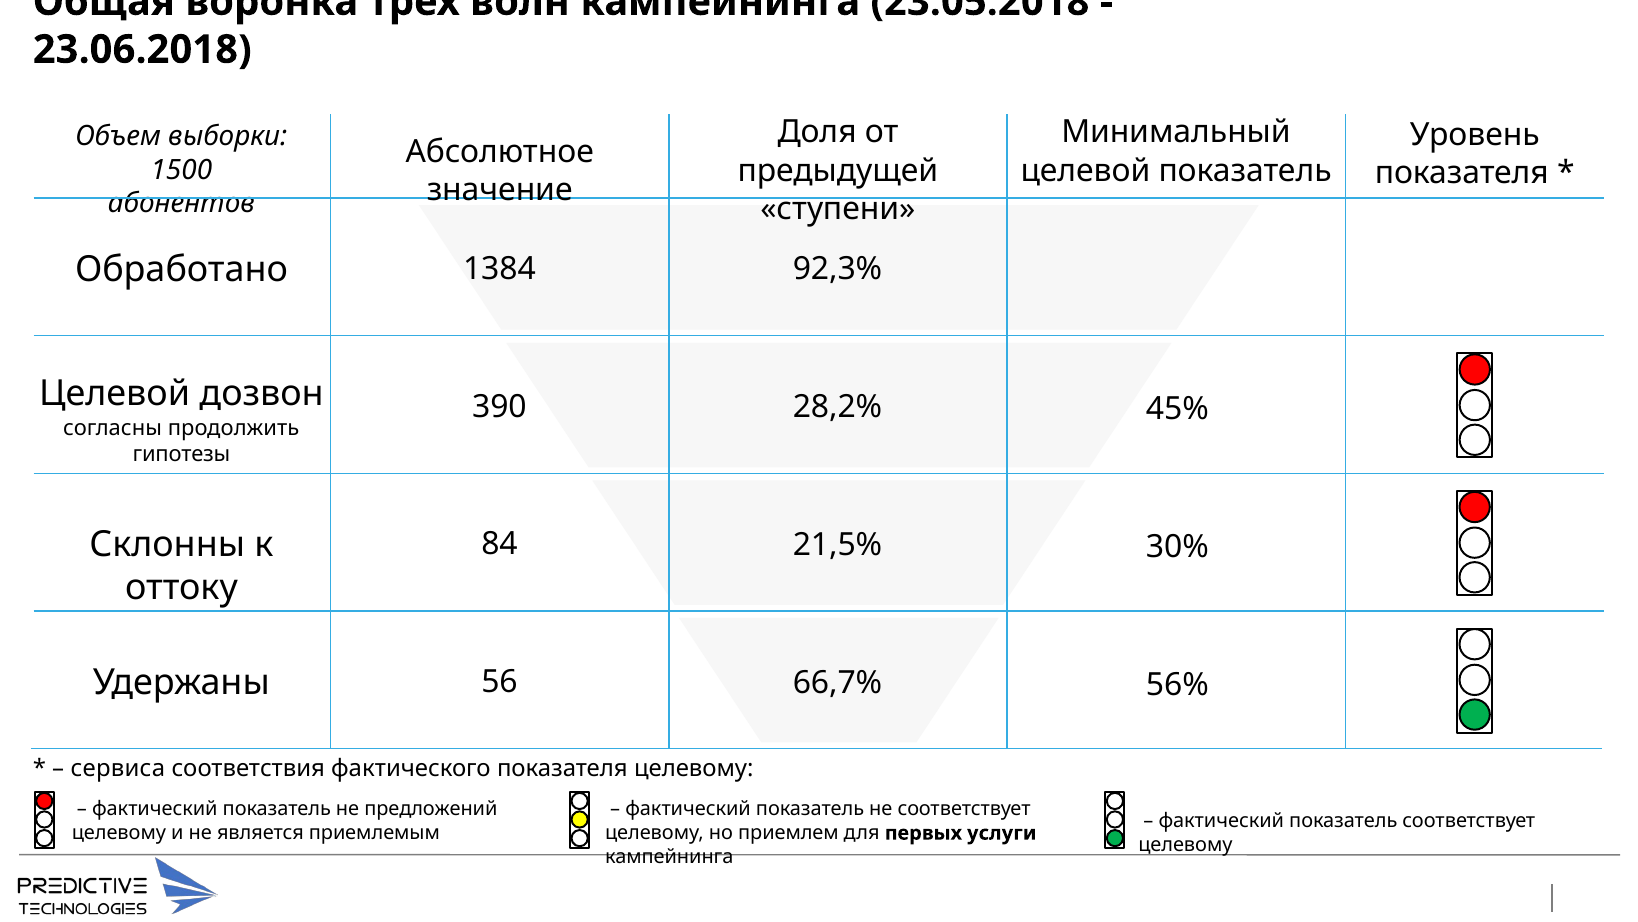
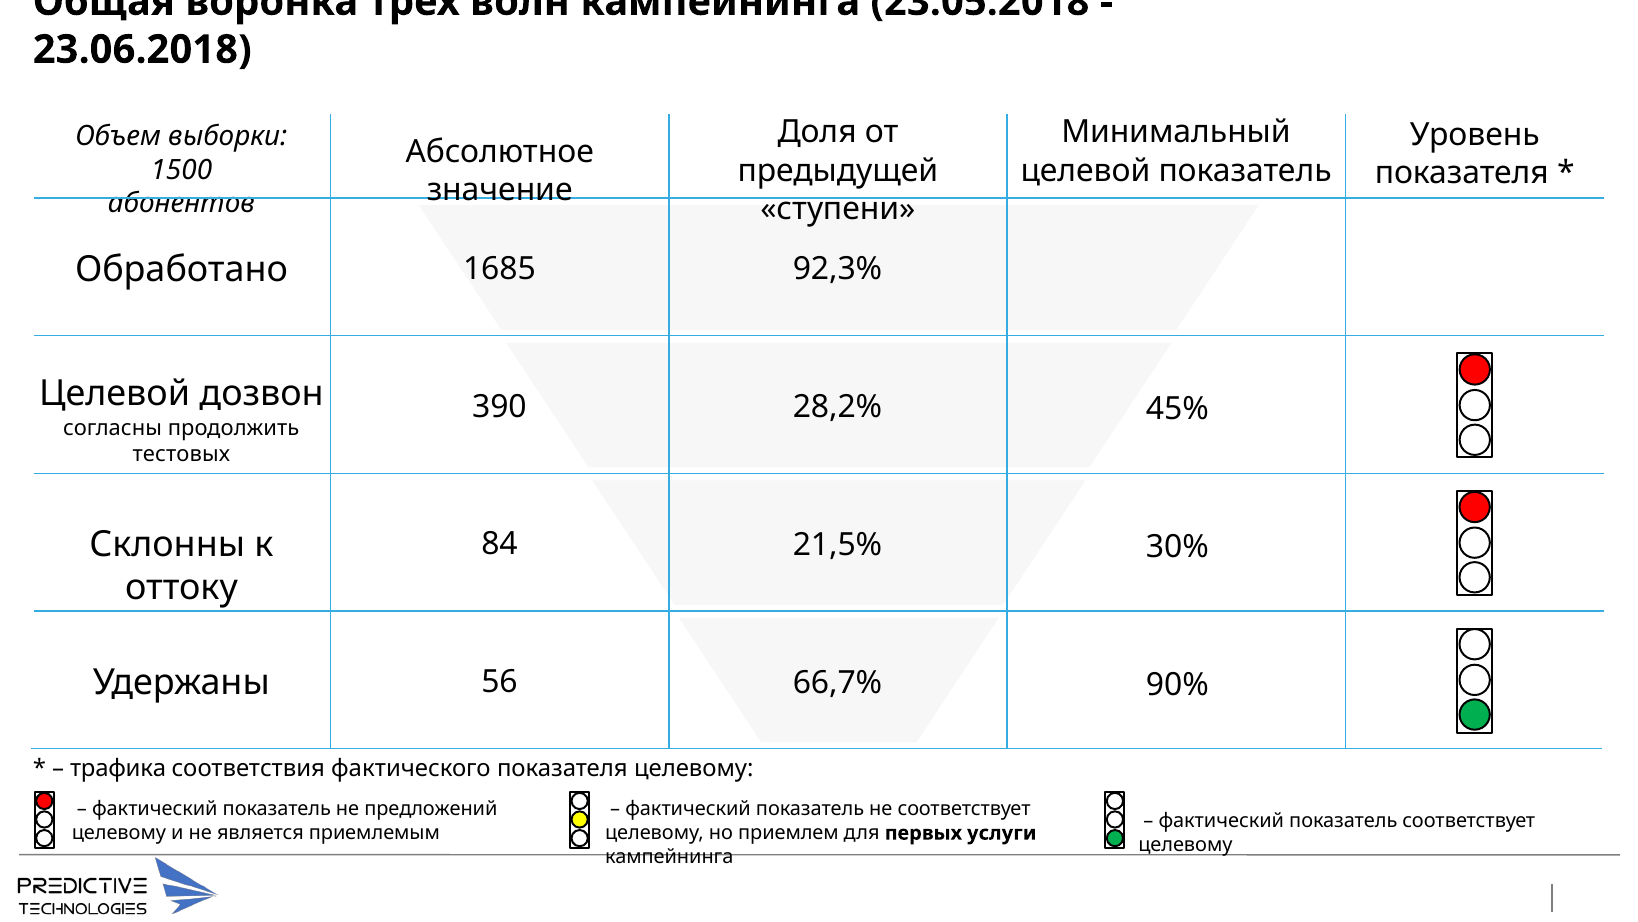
1384: 1384 -> 1685
гипотезы: гипотезы -> тестовых
56%: 56% -> 90%
сервиса: сервиса -> трафика
